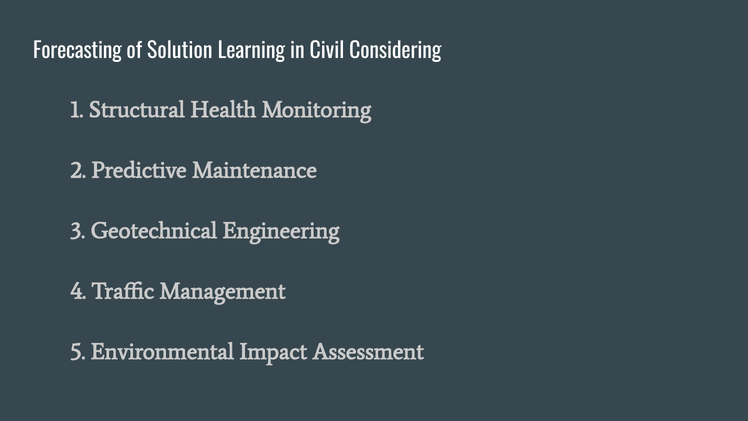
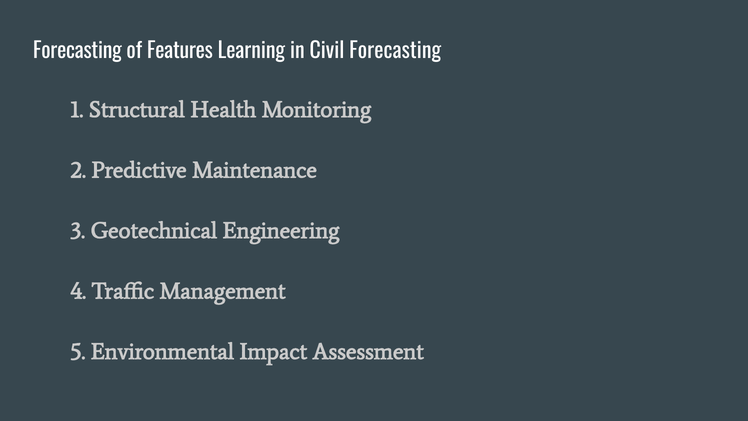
Solution: Solution -> Features
Civil Considering: Considering -> Forecasting
